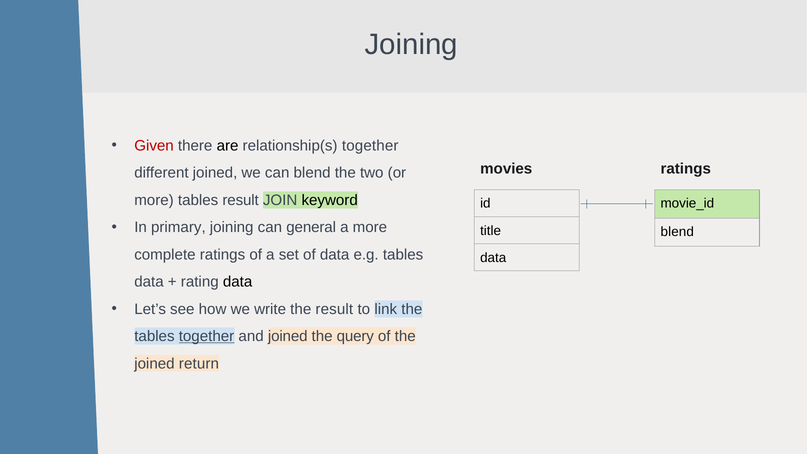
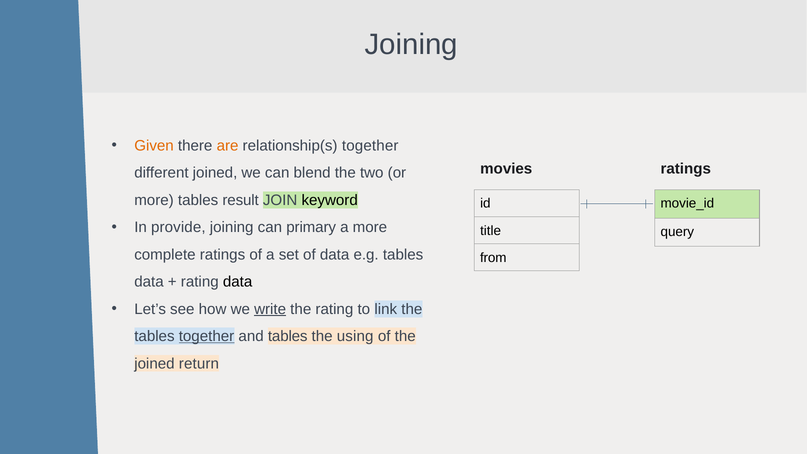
Given colour: red -> orange
are colour: black -> orange
primary: primary -> provide
general: general -> primary
blend at (677, 232): blend -> query
data at (493, 258): data -> from
write underline: none -> present
the result: result -> rating
and joined: joined -> tables
query: query -> using
